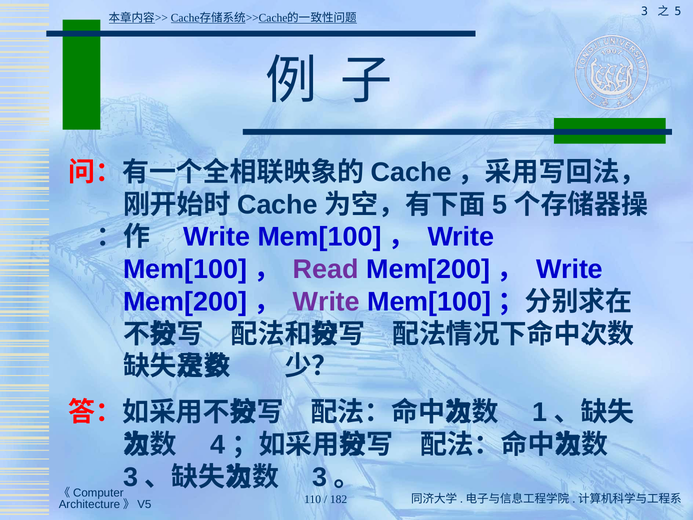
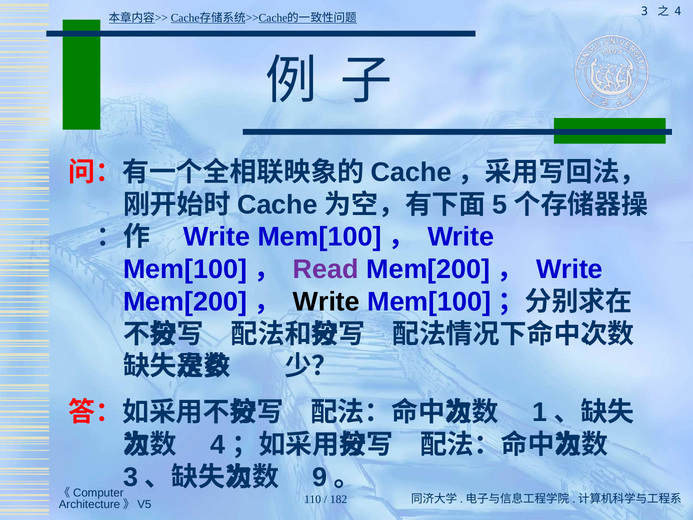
5 at (678, 11): 5 -> 4
Write at (326, 302) colour: purple -> black
3 at (320, 477): 3 -> 9
